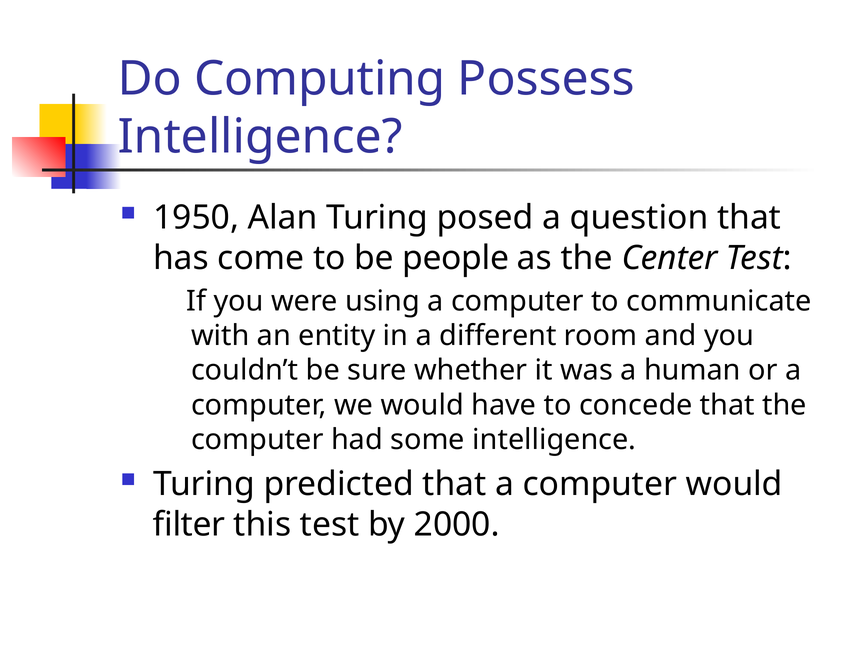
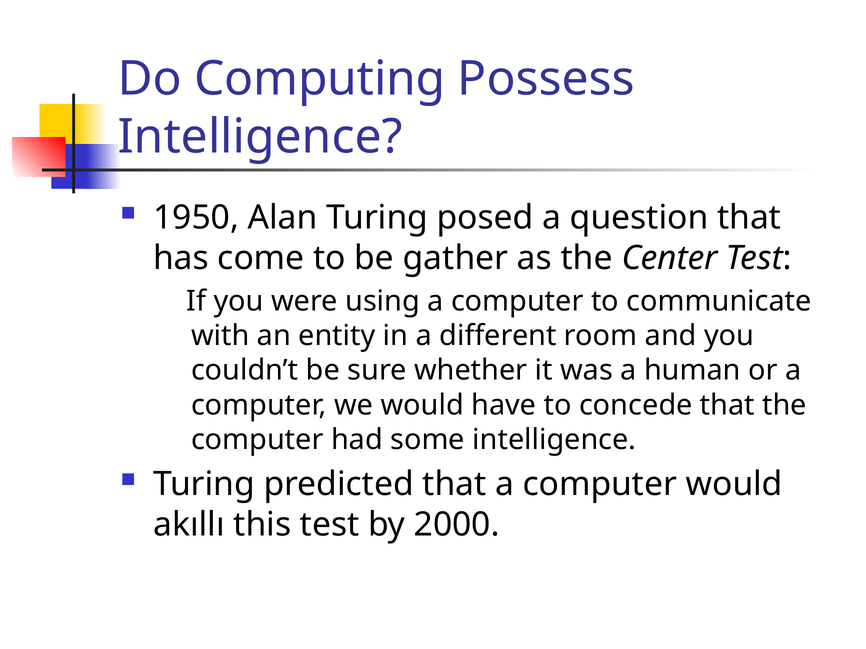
people: people -> gather
filter: filter -> akıllı
